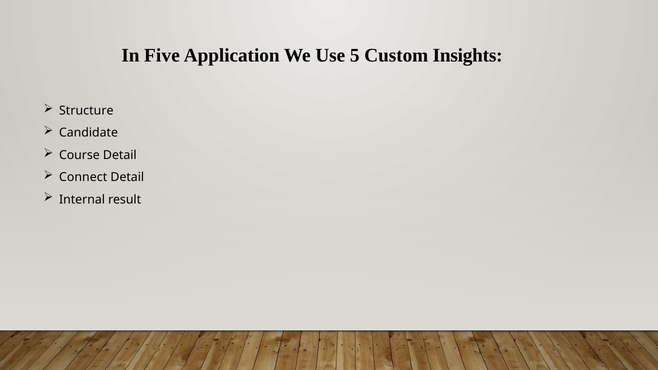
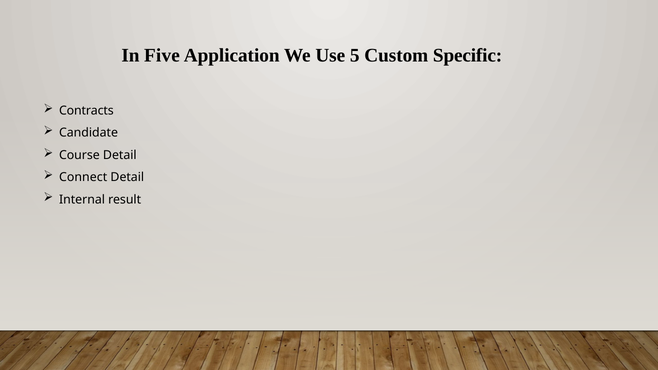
Insights: Insights -> Specific
Structure: Structure -> Contracts
